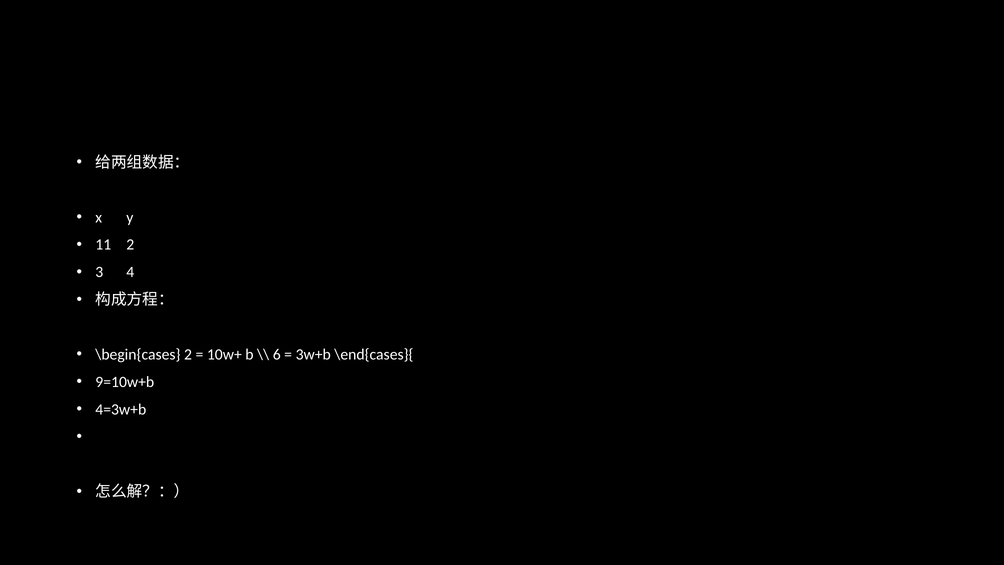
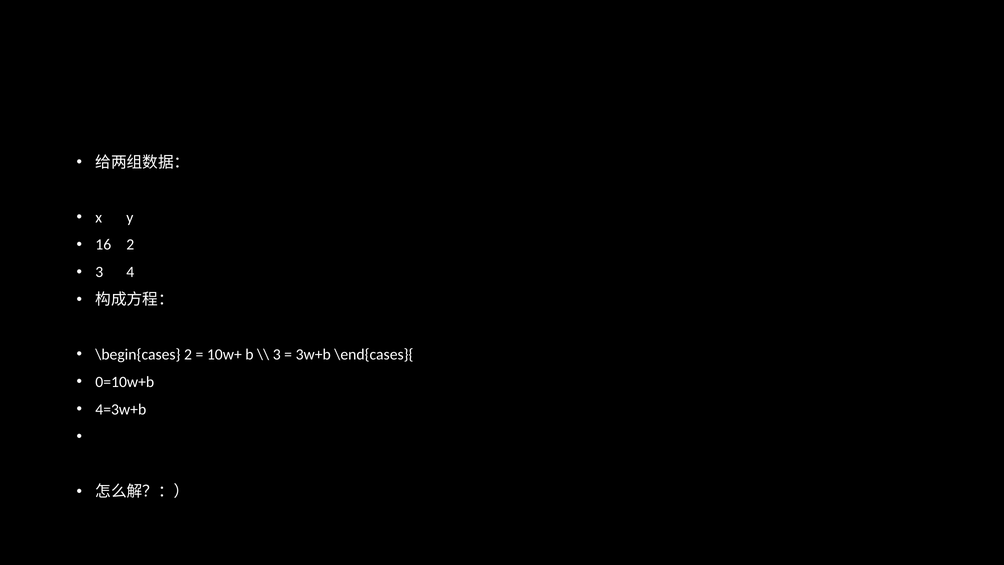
11: 11 -> 16
6 at (277, 354): 6 -> 3
9=10w+b: 9=10w+b -> 0=10w+b
